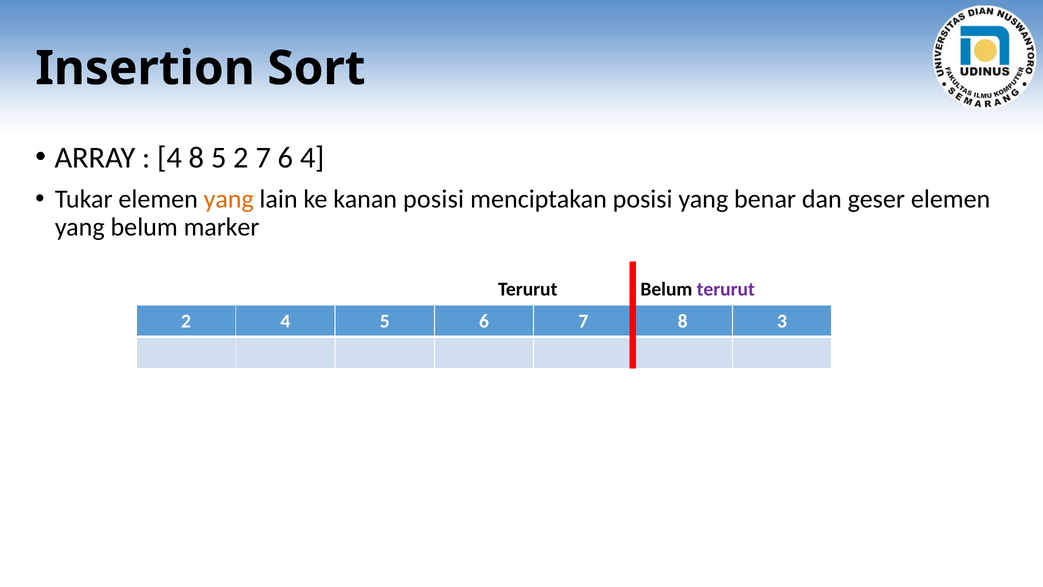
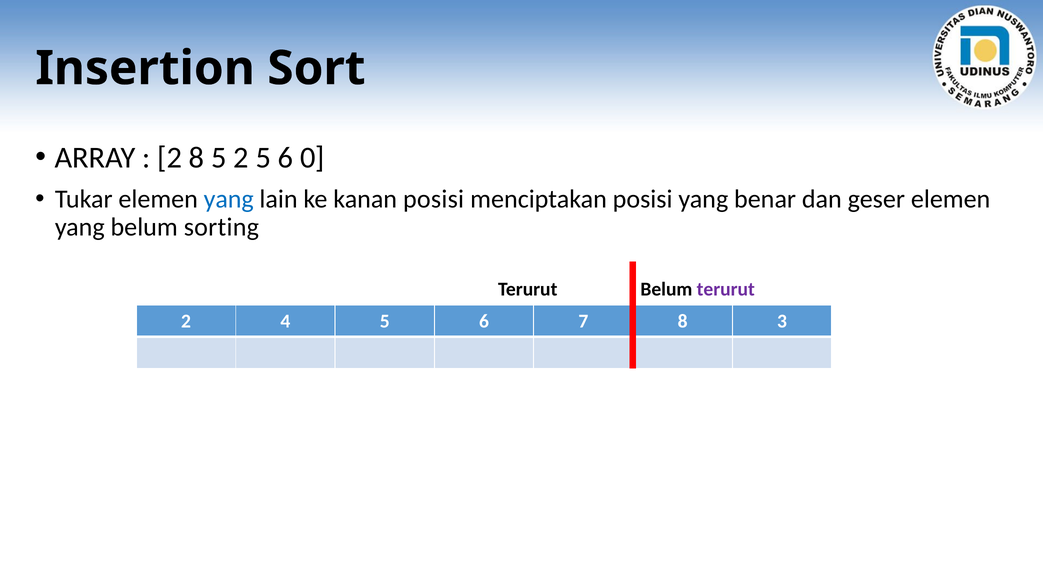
4 at (170, 157): 4 -> 2
2 7: 7 -> 5
6 4: 4 -> 0
yang at (229, 199) colour: orange -> blue
marker: marker -> sorting
